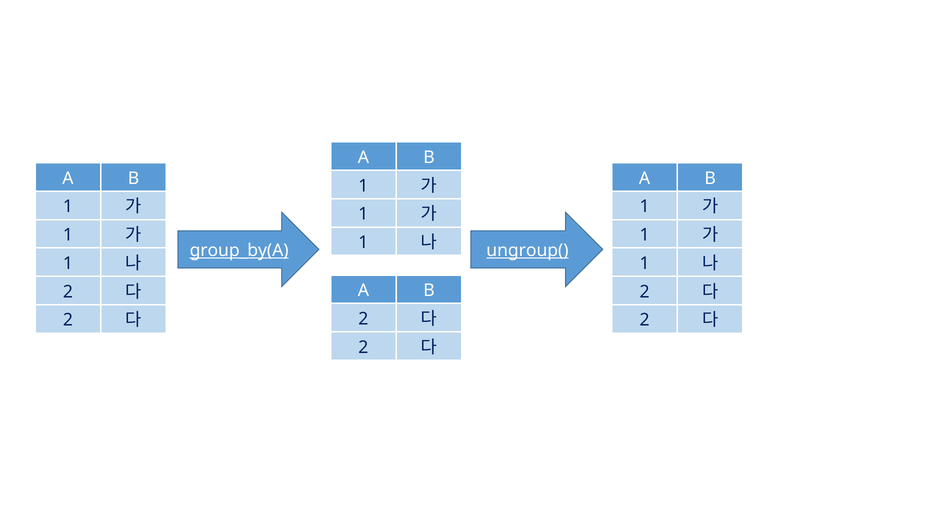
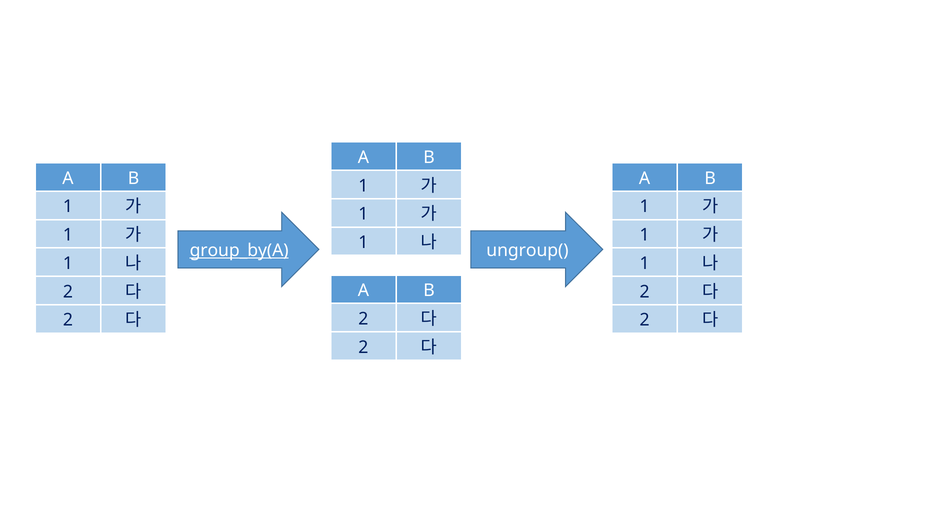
ungroup( underline: present -> none
